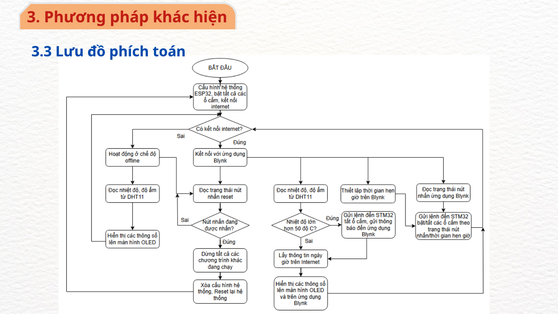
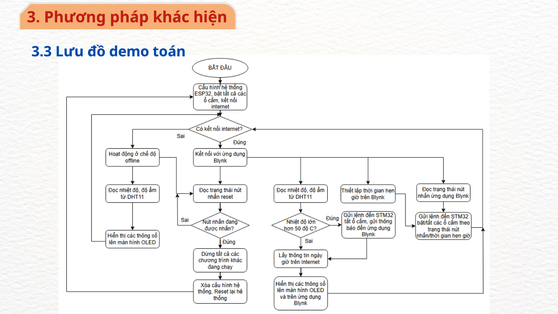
phích: phích -> demo
